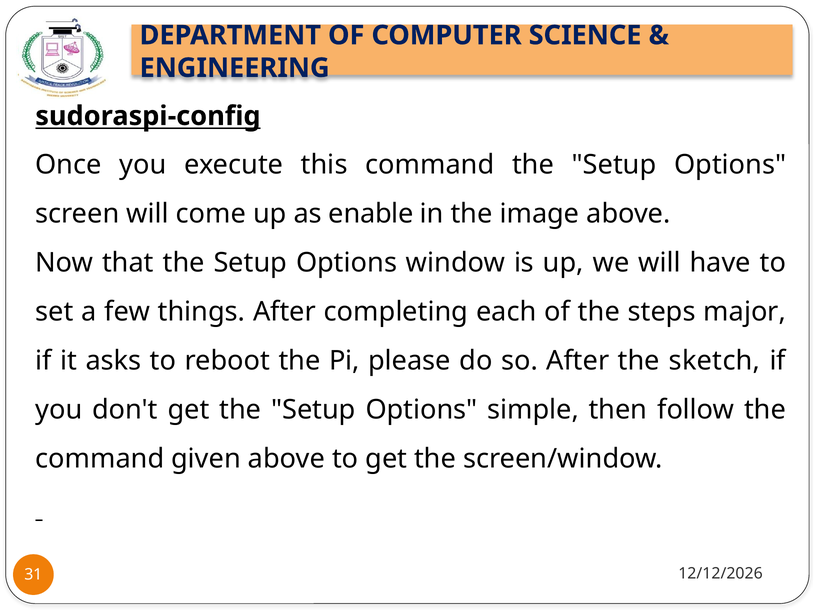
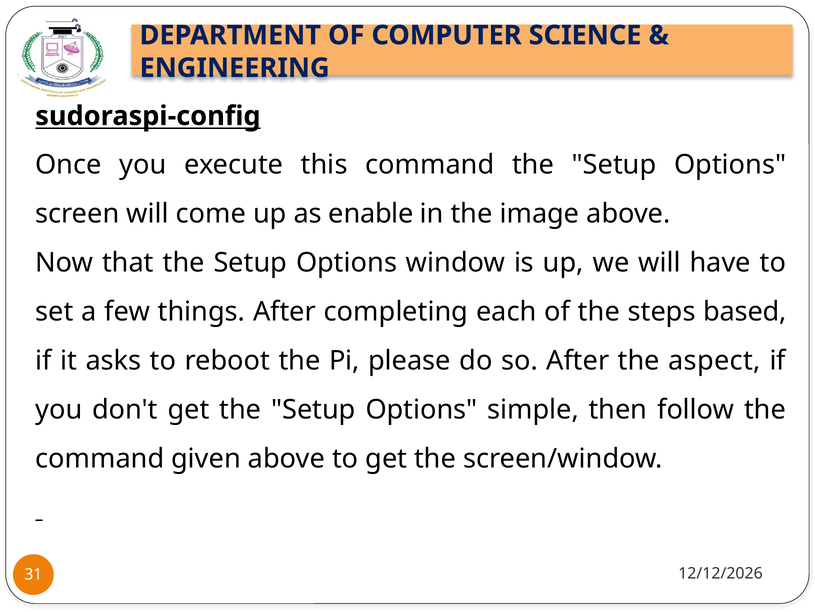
major: major -> based
sketch: sketch -> aspect
